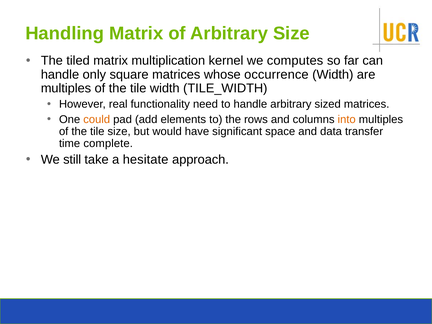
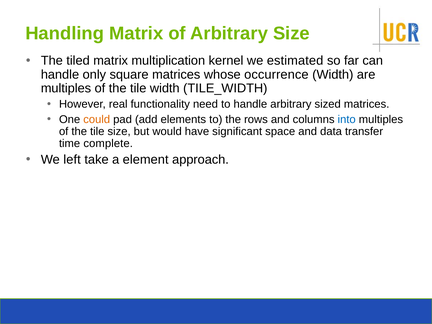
computes: computes -> estimated
into colour: orange -> blue
still: still -> left
hesitate: hesitate -> element
